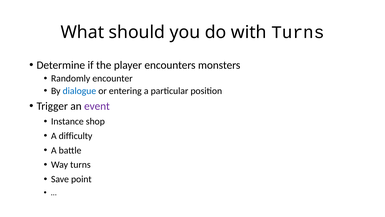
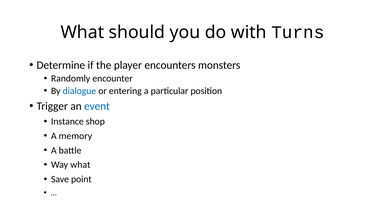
event colour: purple -> blue
difficulty: difficulty -> memory
Way turns: turns -> what
